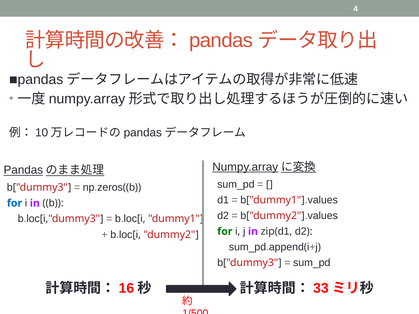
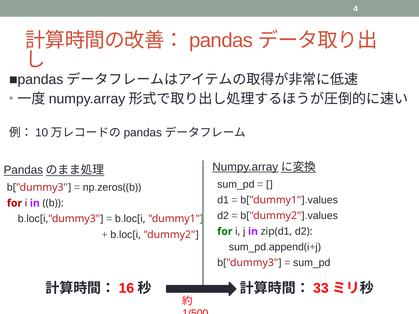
for at (15, 203) colour: blue -> red
